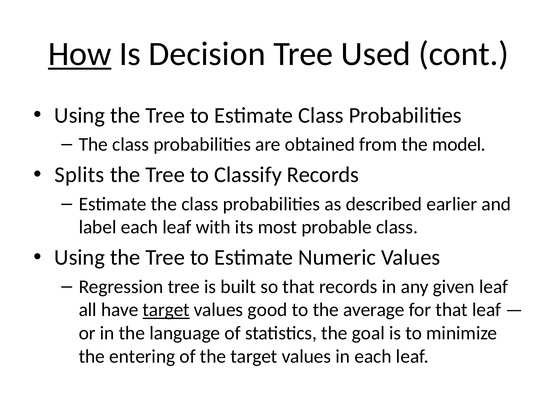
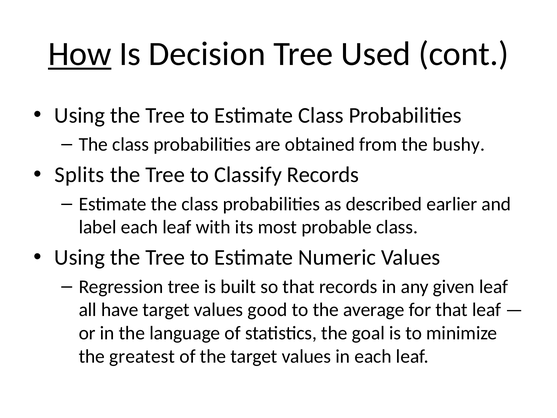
model: model -> bushy
target at (166, 310) underline: present -> none
entering: entering -> greatest
